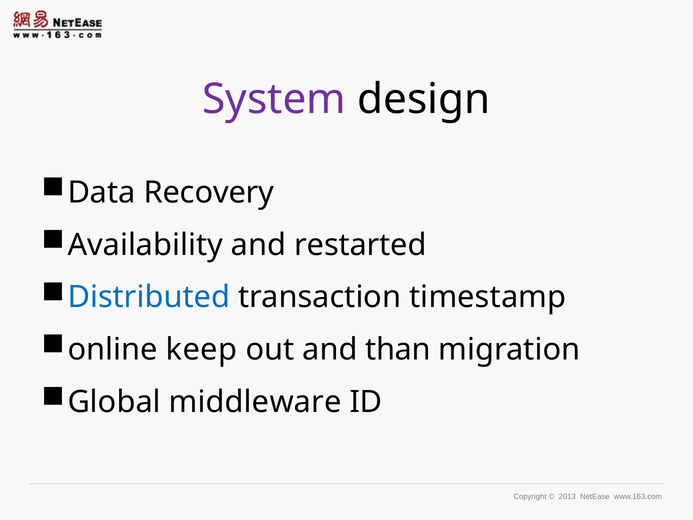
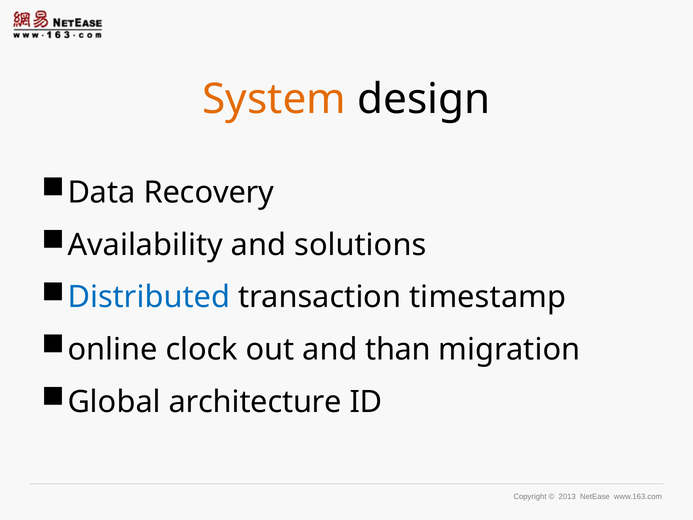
System colour: purple -> orange
restarted: restarted -> solutions
keep: keep -> clock
middleware: middleware -> architecture
